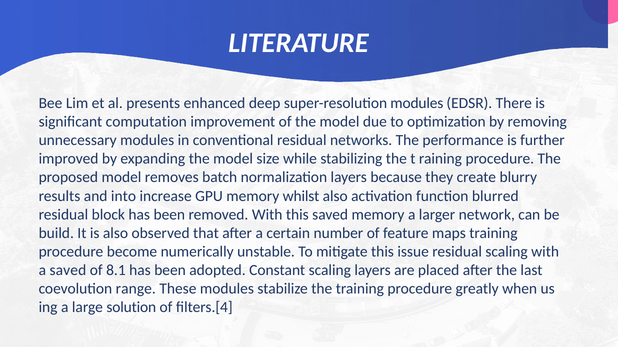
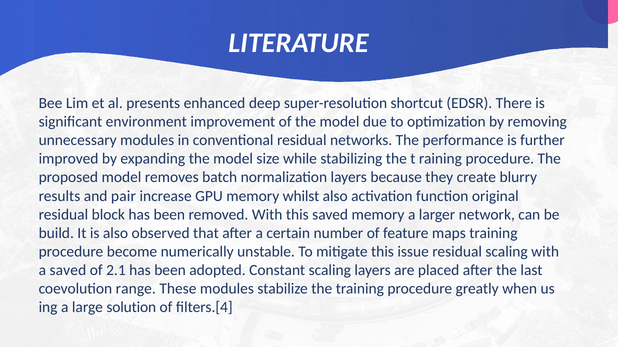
super-resolution modules: modules -> shortcut
computation: computation -> environment
into: into -> pair
blurred: blurred -> original
8.1: 8.1 -> 2.1
